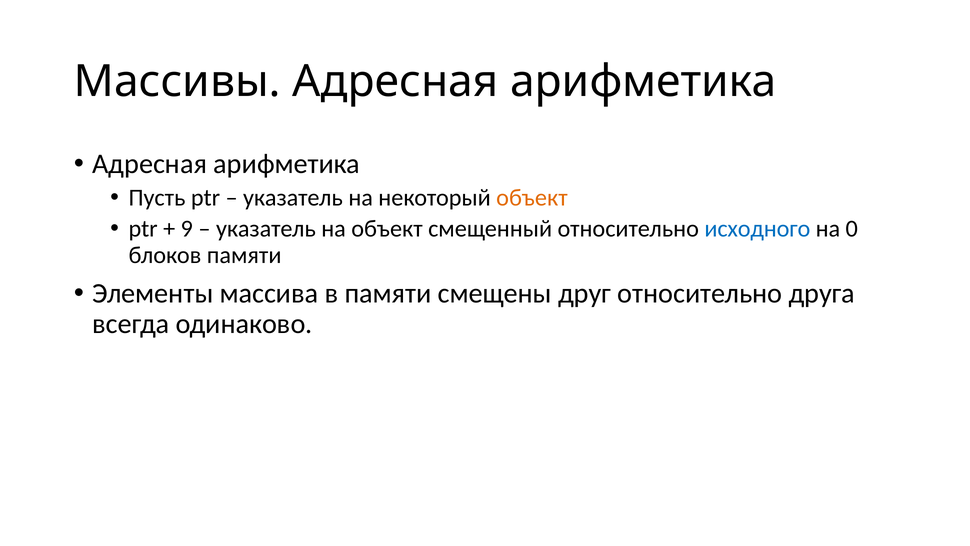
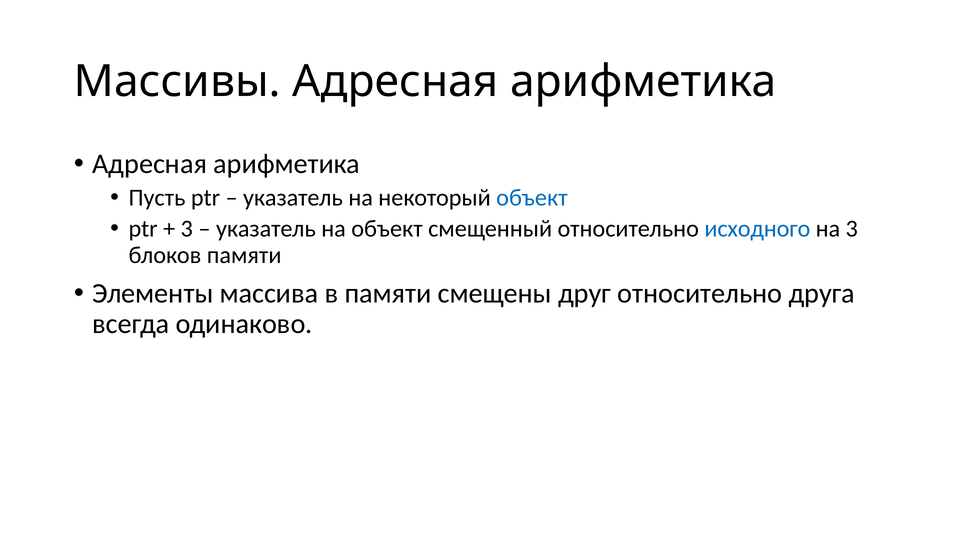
объект at (532, 197) colour: orange -> blue
9 at (187, 229): 9 -> 3
на 0: 0 -> 3
